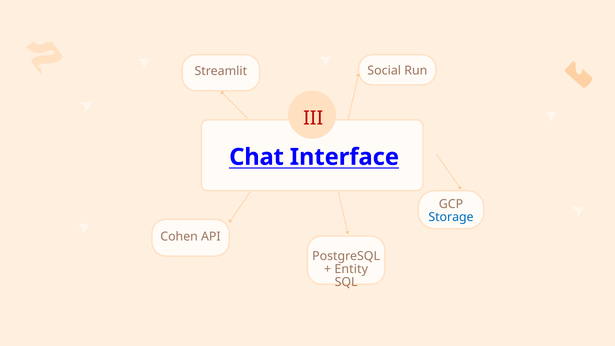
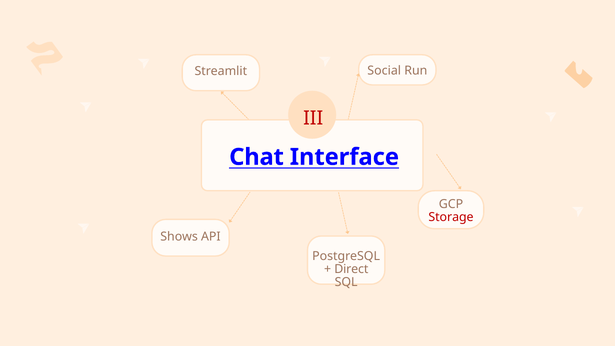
Storage colour: blue -> red
Cohen: Cohen -> Shows
Entity: Entity -> Direct
